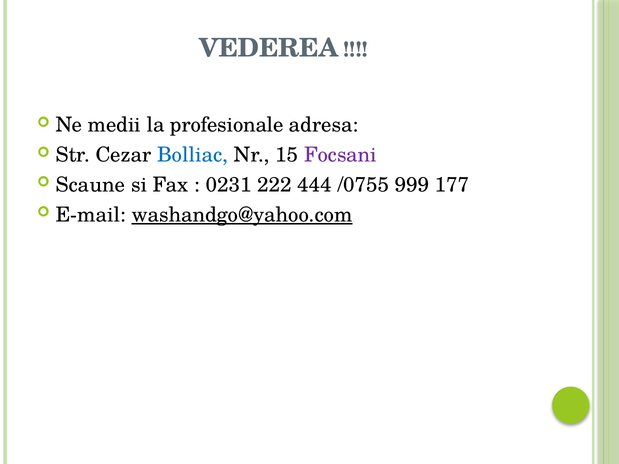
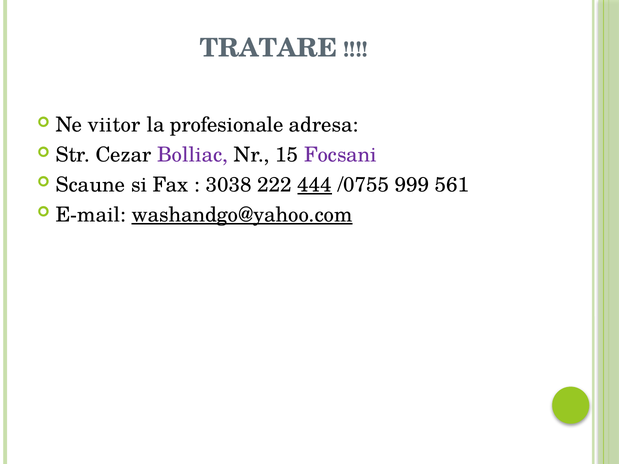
VEDEREA: VEDEREA -> TRATARE
medii: medii -> viitor
Bolliac colour: blue -> purple
0231: 0231 -> 3038
444 underline: none -> present
177: 177 -> 561
